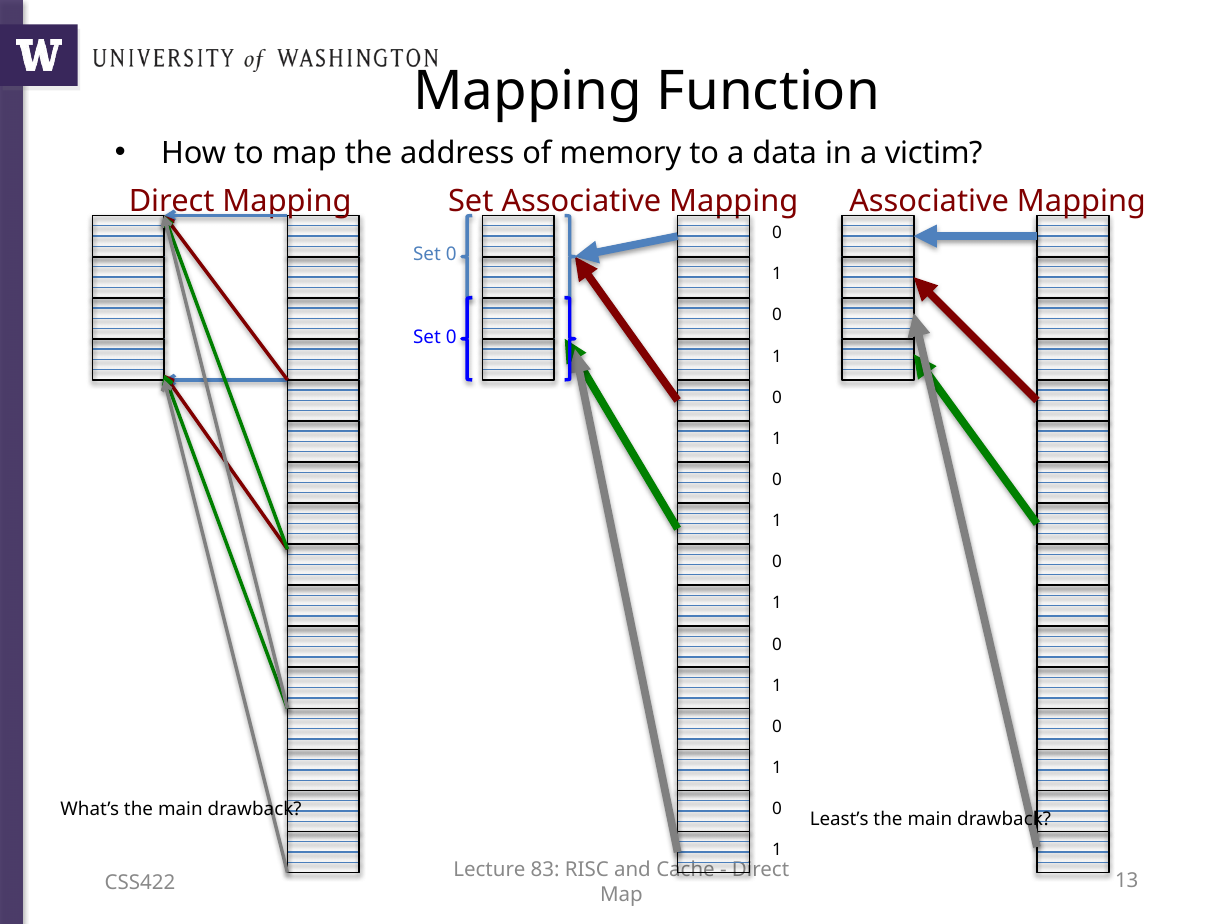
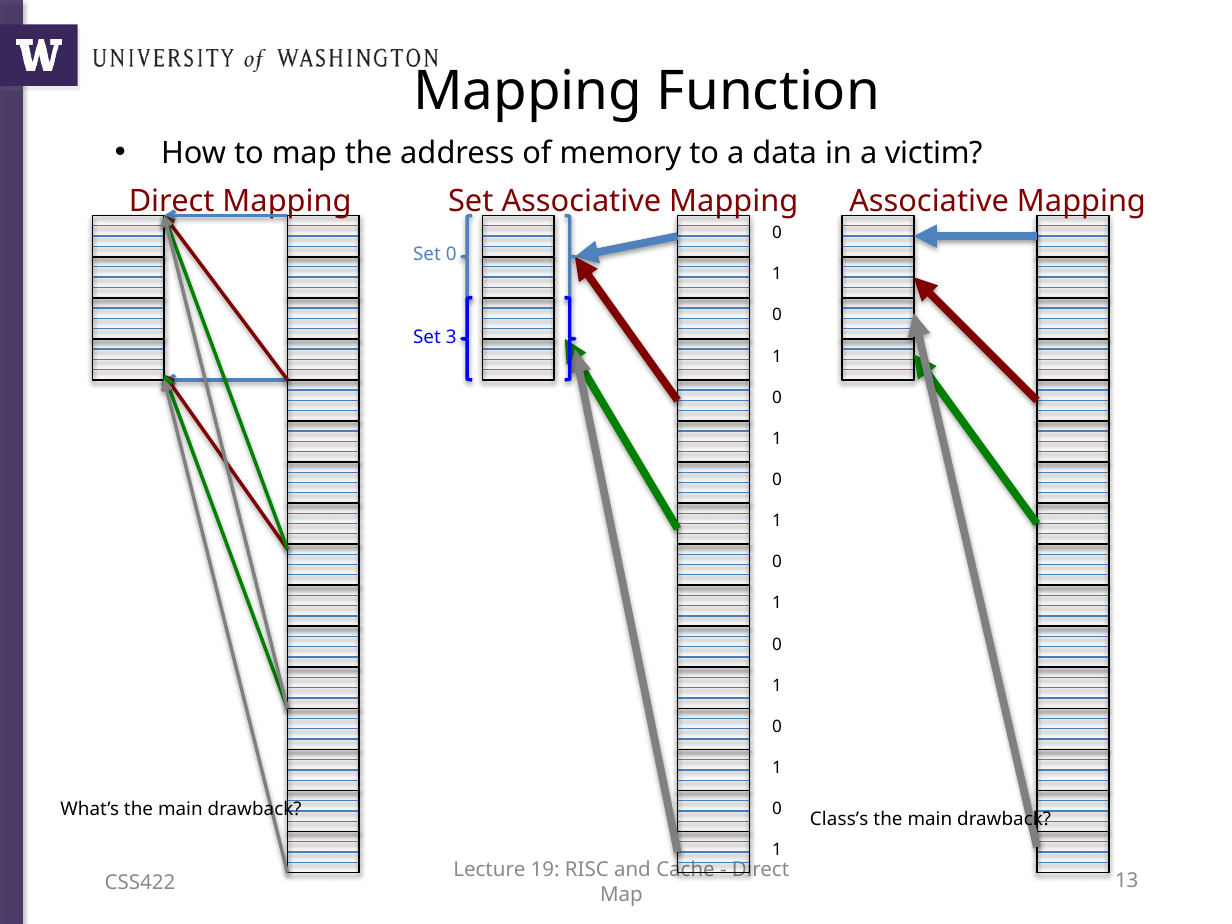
0 at (451, 337): 0 -> 3
Least’s: Least’s -> Class’s
83: 83 -> 19
